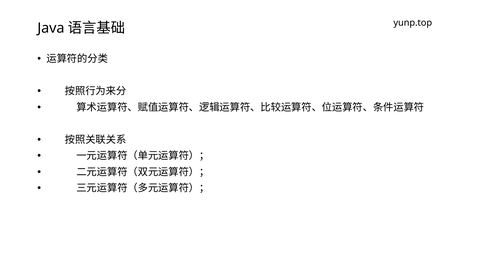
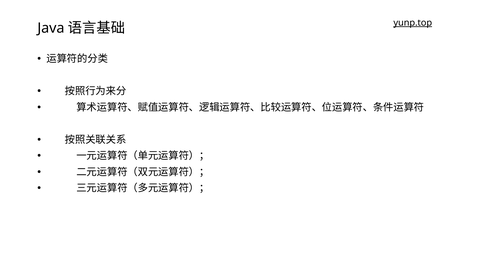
yunp.top underline: none -> present
